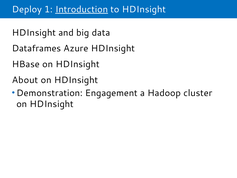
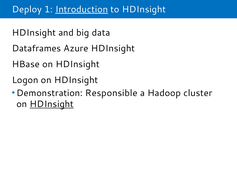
About: About -> Logon
Engagement: Engagement -> Responsible
HDInsight at (52, 104) underline: none -> present
